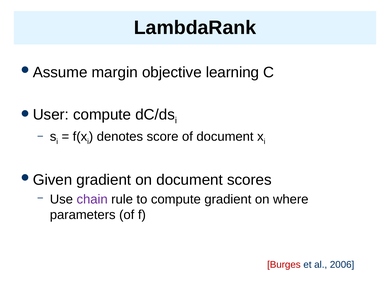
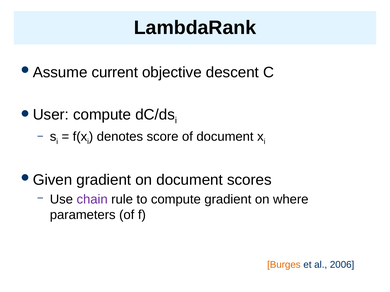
margin: margin -> current
learning: learning -> descent
Burges colour: red -> orange
